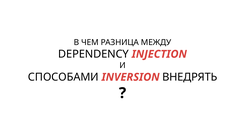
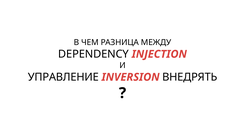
СПОСОБАМИ: СПОСОБАМИ -> УПРАВЛЕНИЕ
